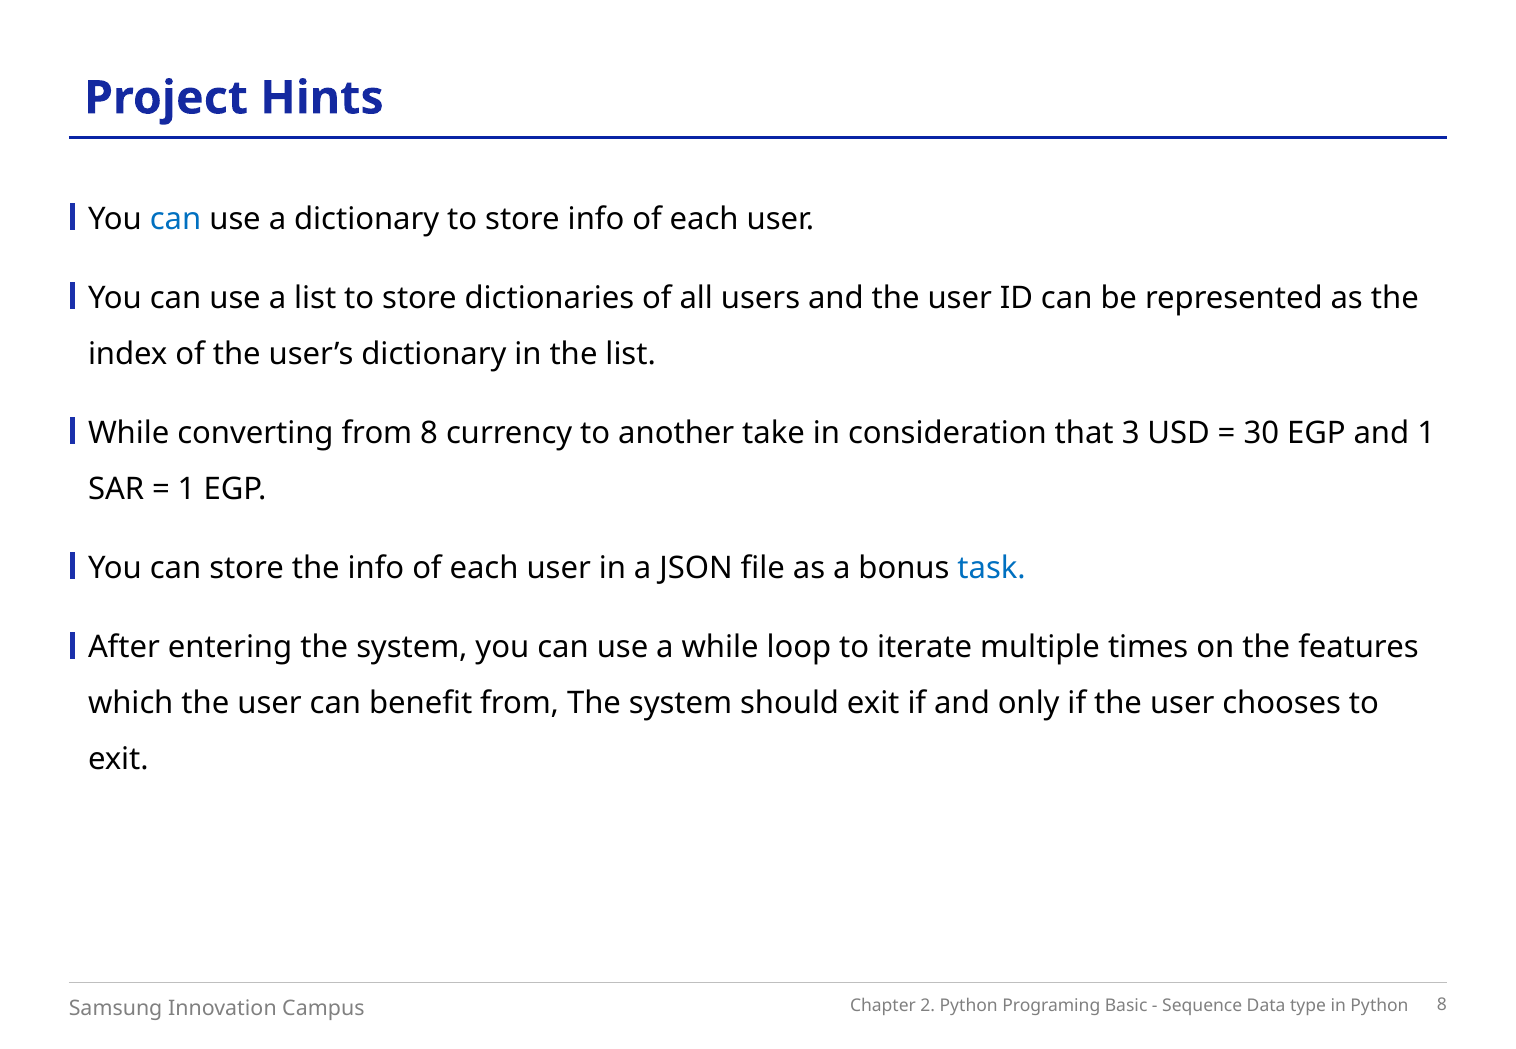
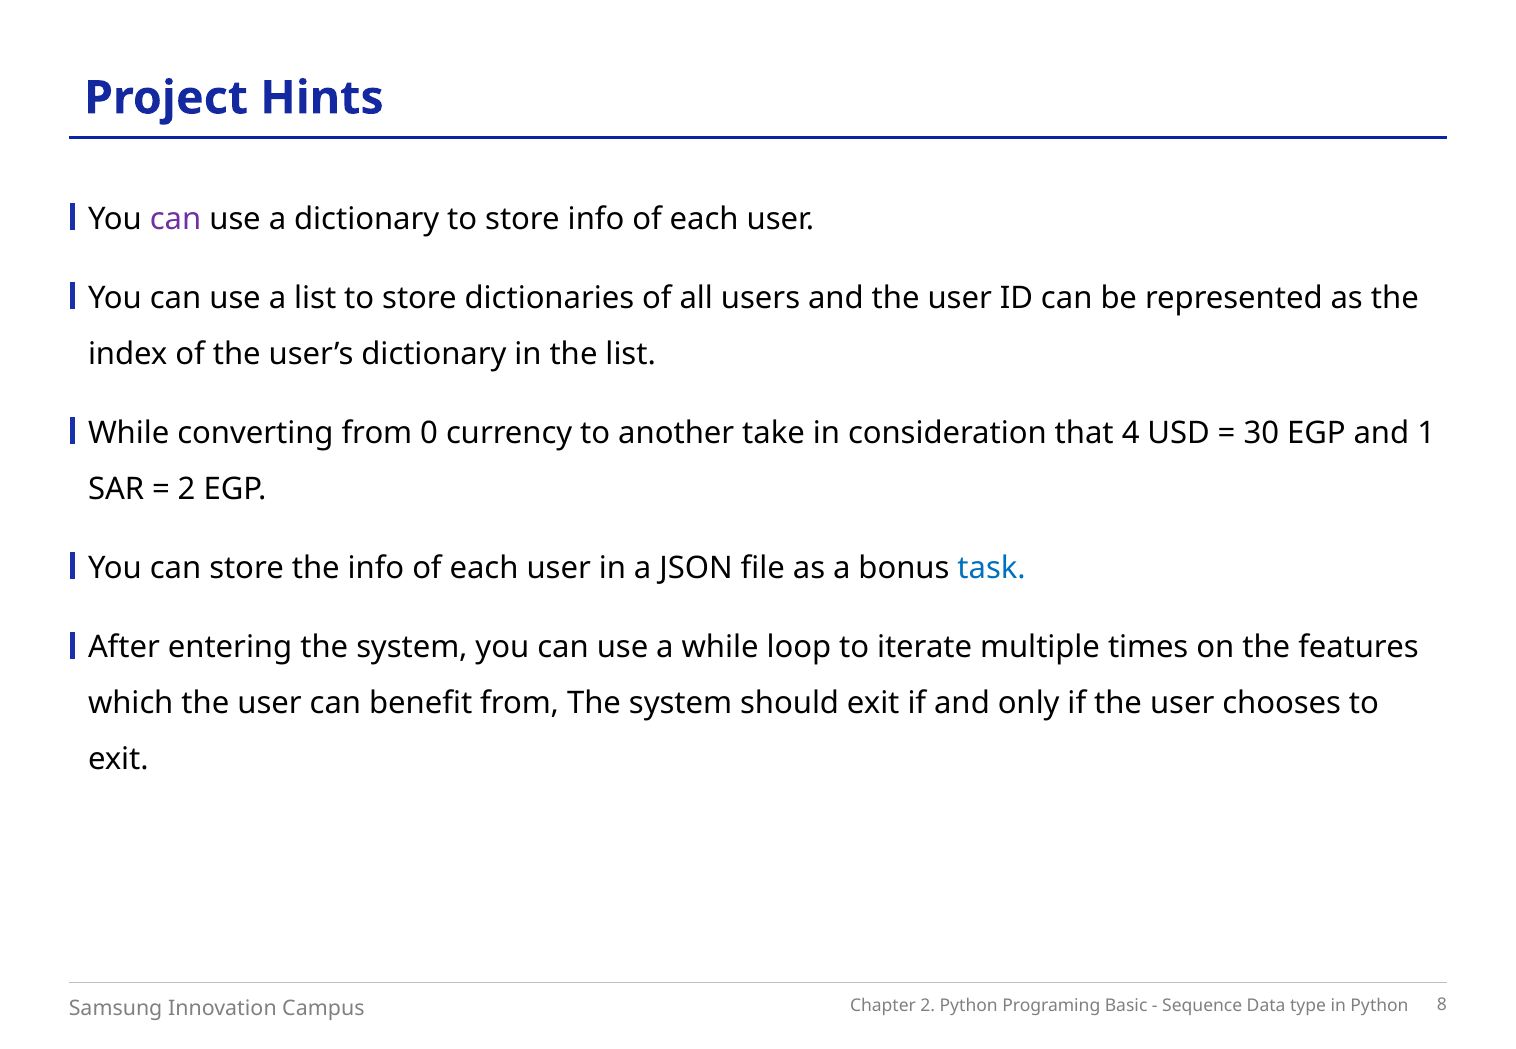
can at (176, 219) colour: blue -> purple
from 8: 8 -> 0
3: 3 -> 4
1 at (187, 489): 1 -> 2
